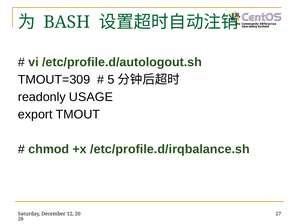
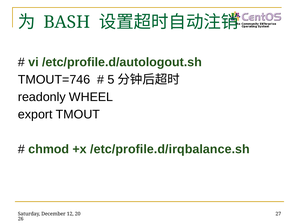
TMOUT=309: TMOUT=309 -> TMOUT=746
USAGE: USAGE -> WHEEL
